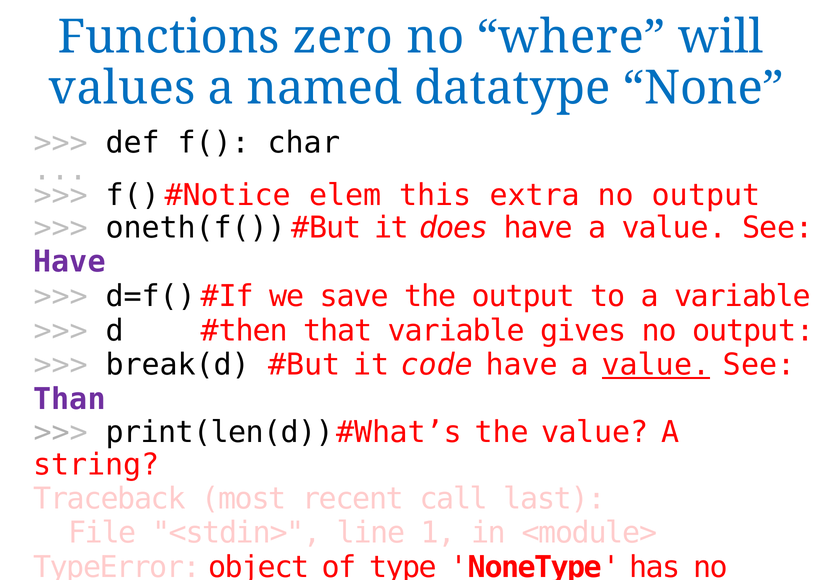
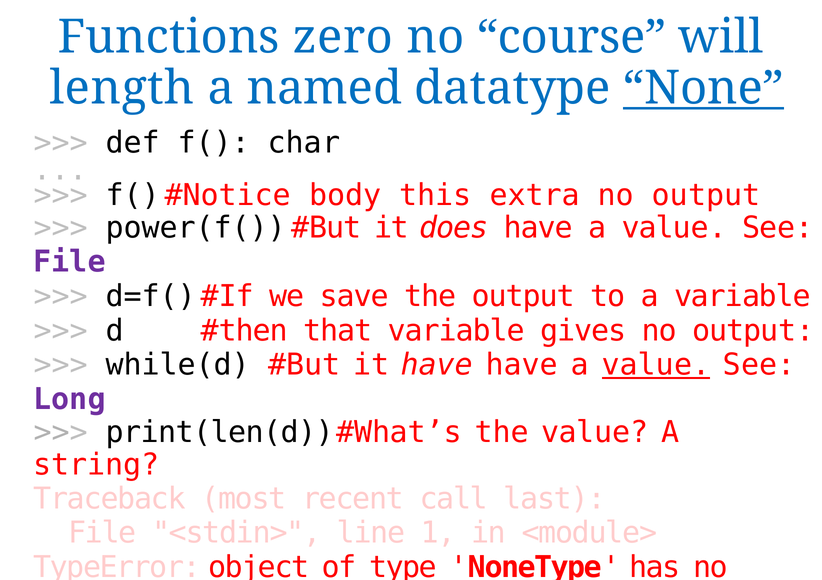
where: where -> course
values: values -> length
None underline: none -> present
elem: elem -> body
oneth(f(: oneth(f( -> power(f(
Have at (69, 262): Have -> File
break(d: break(d -> while(d
it code: code -> have
Than: Than -> Long
